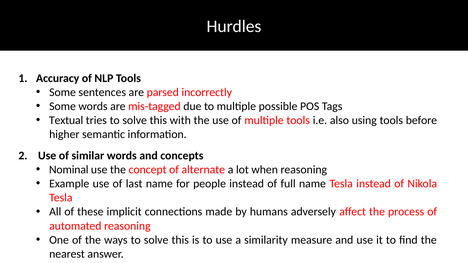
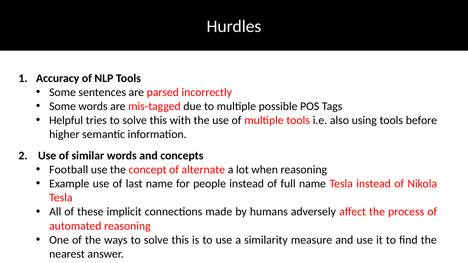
Textual: Textual -> Helpful
Nominal: Nominal -> Football
